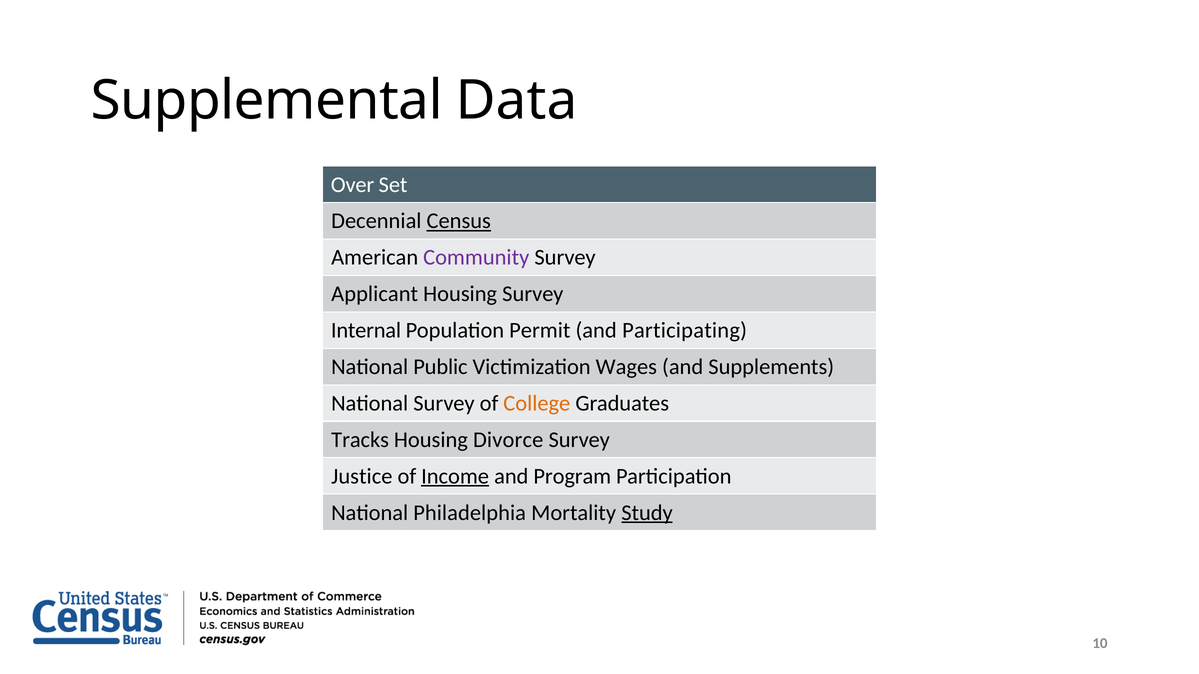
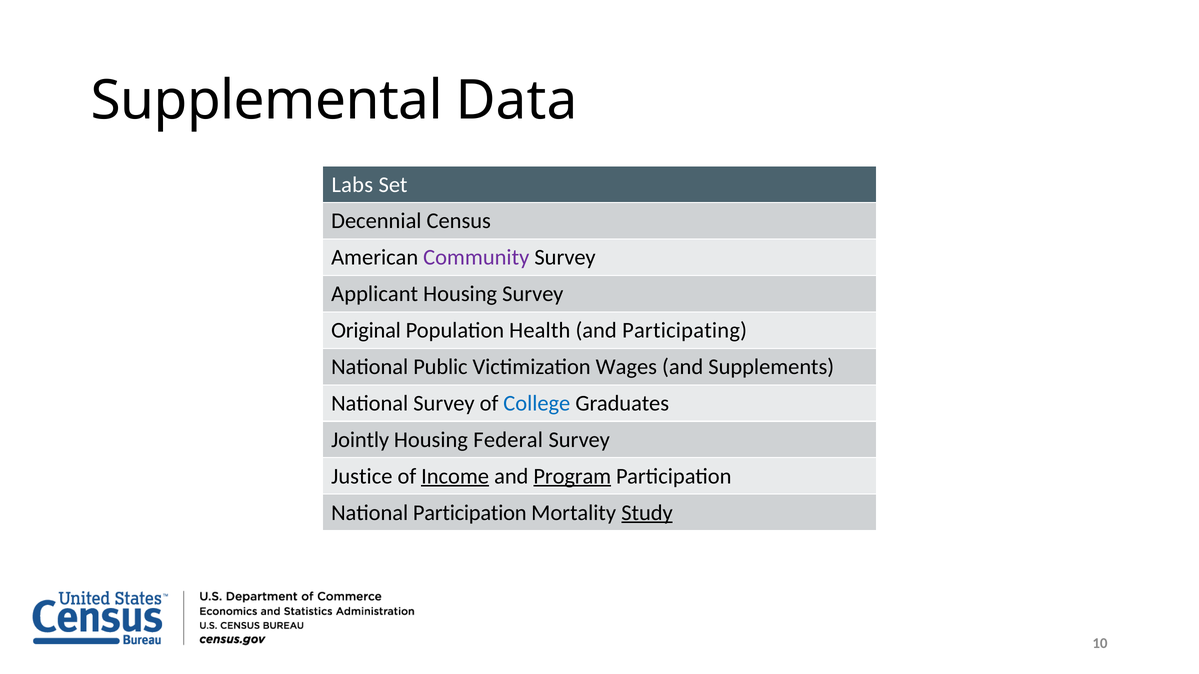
Over: Over -> Labs
Census underline: present -> none
Internal: Internal -> Original
Permit: Permit -> Health
College colour: orange -> blue
Tracks: Tracks -> Jointly
Divorce: Divorce -> Federal
Program underline: none -> present
National Philadelphia: Philadelphia -> Participation
